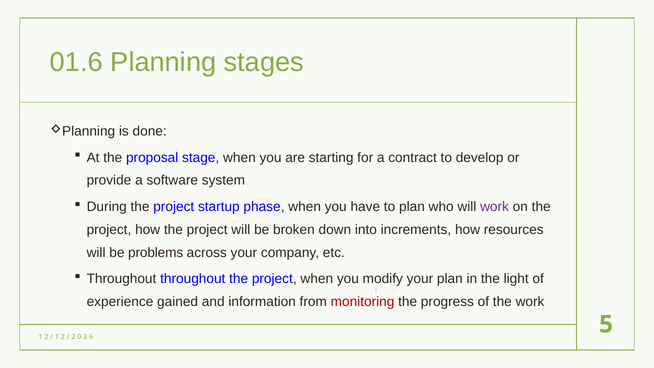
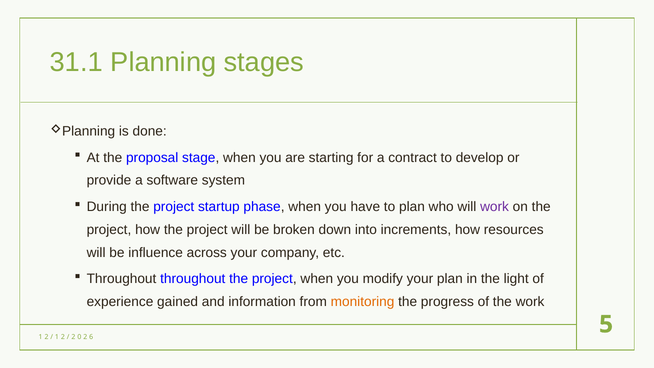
01.6: 01.6 -> 31.1
problems: problems -> influence
monitoring colour: red -> orange
